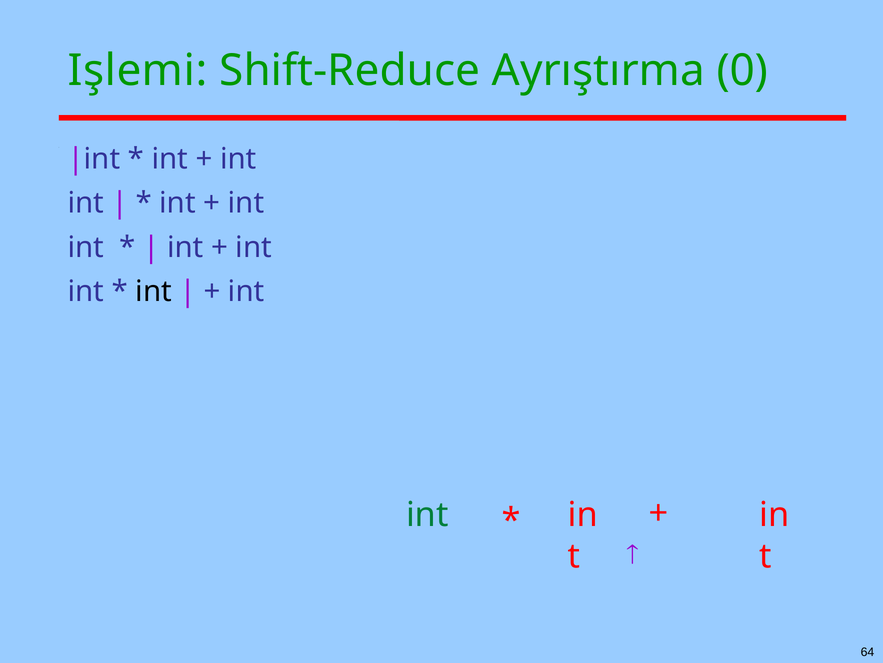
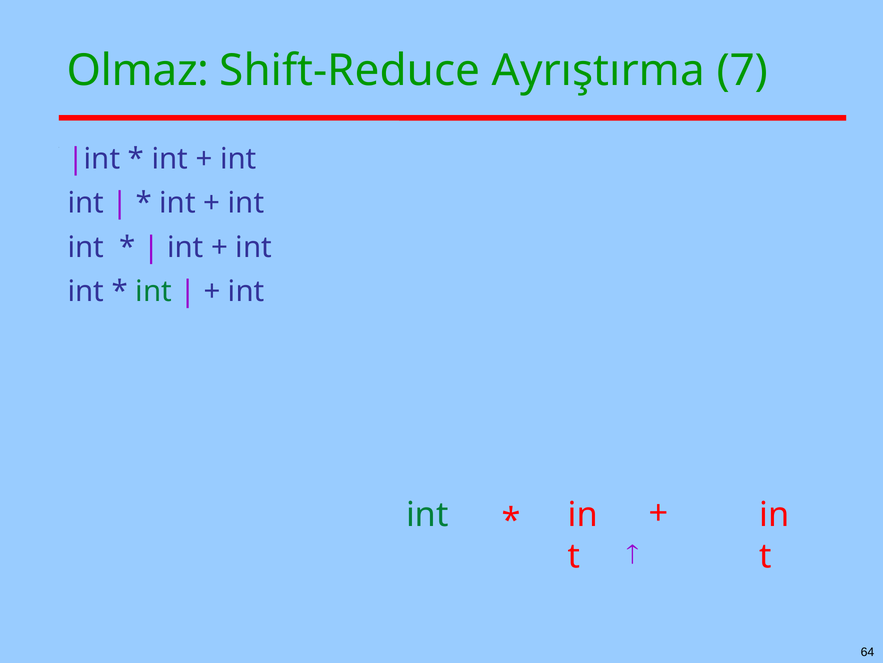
Işlemi: Işlemi -> Olmaz
0: 0 -> 7
int at (154, 291) colour: black -> green
